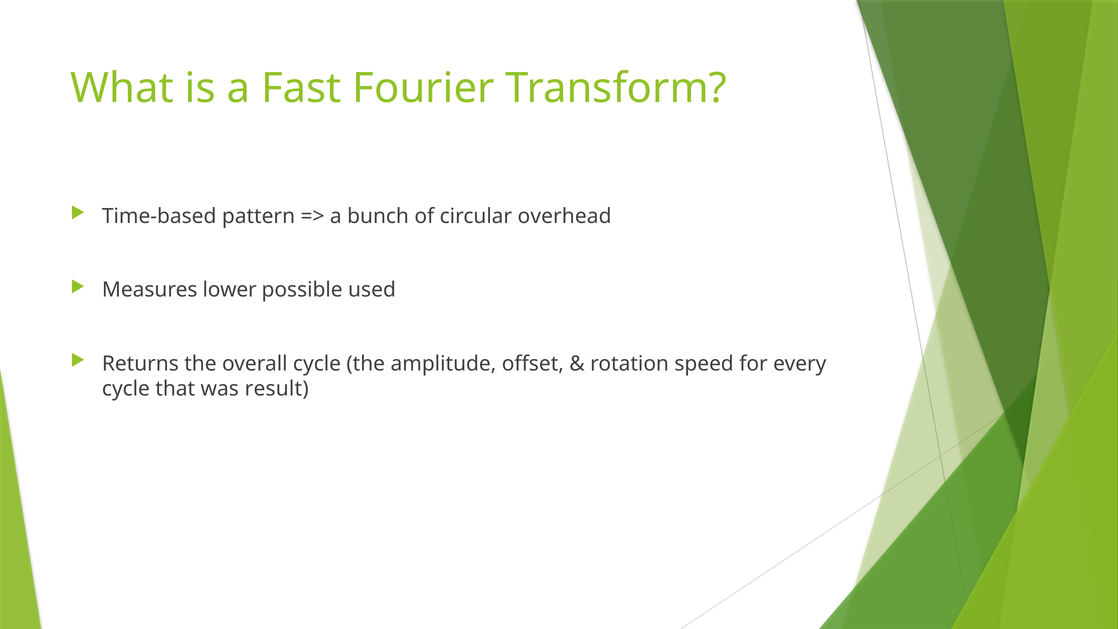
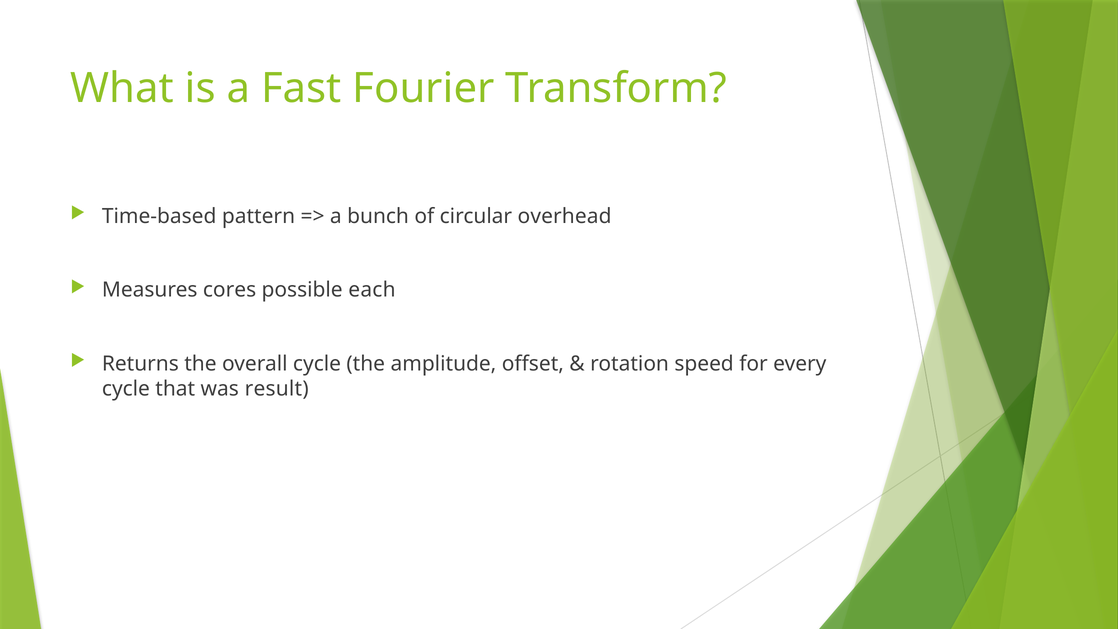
lower: lower -> cores
used: used -> each
